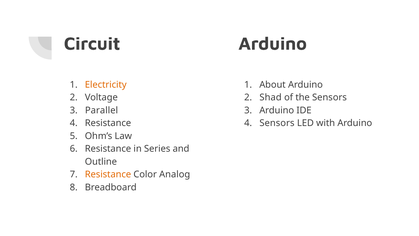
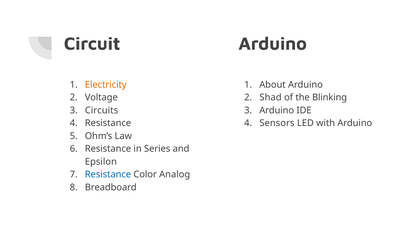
the Sensors: Sensors -> Blinking
Parallel: Parallel -> Circuits
Outline: Outline -> Epsilon
Resistance at (108, 174) colour: orange -> blue
